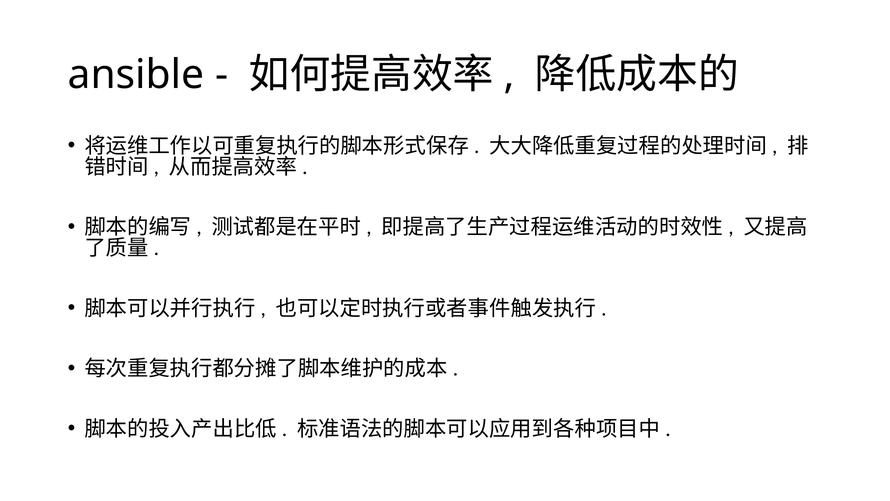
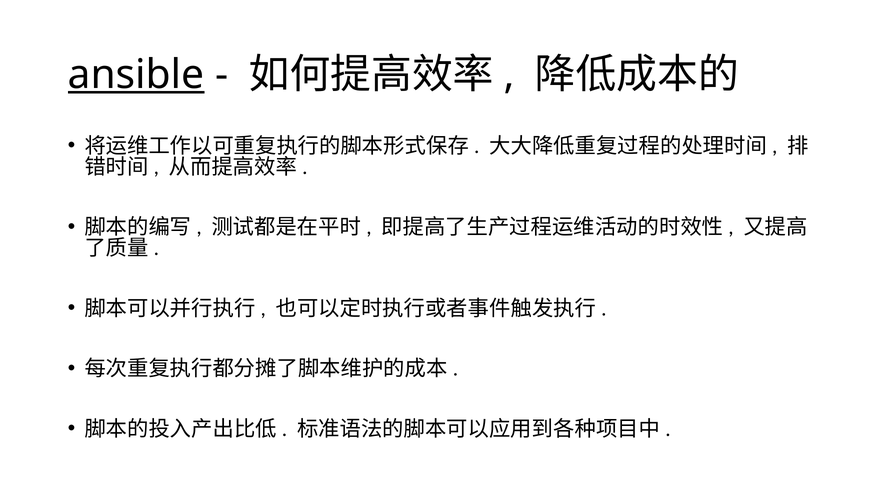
ansible underline: none -> present
